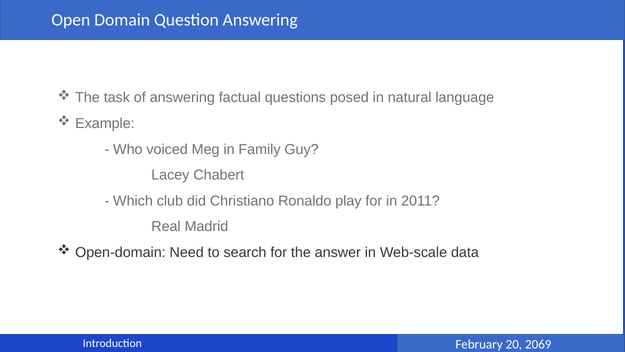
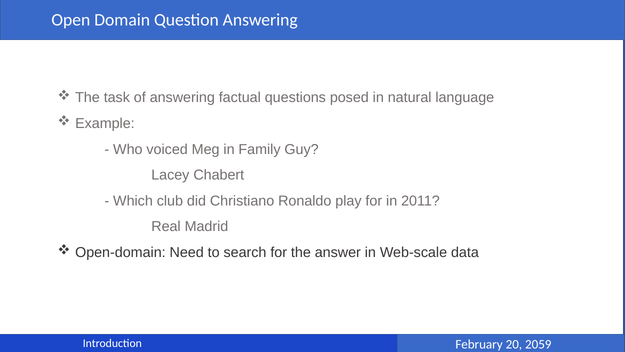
2069: 2069 -> 2059
